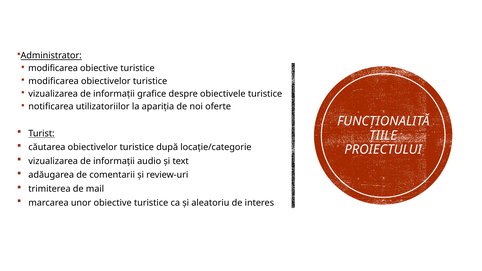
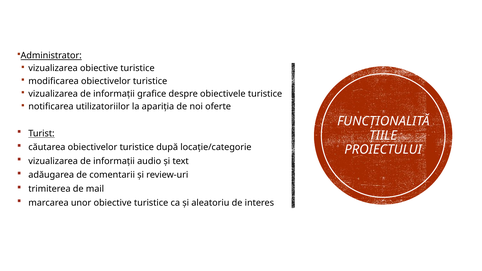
modificarea at (53, 68): modificarea -> vizualizarea
